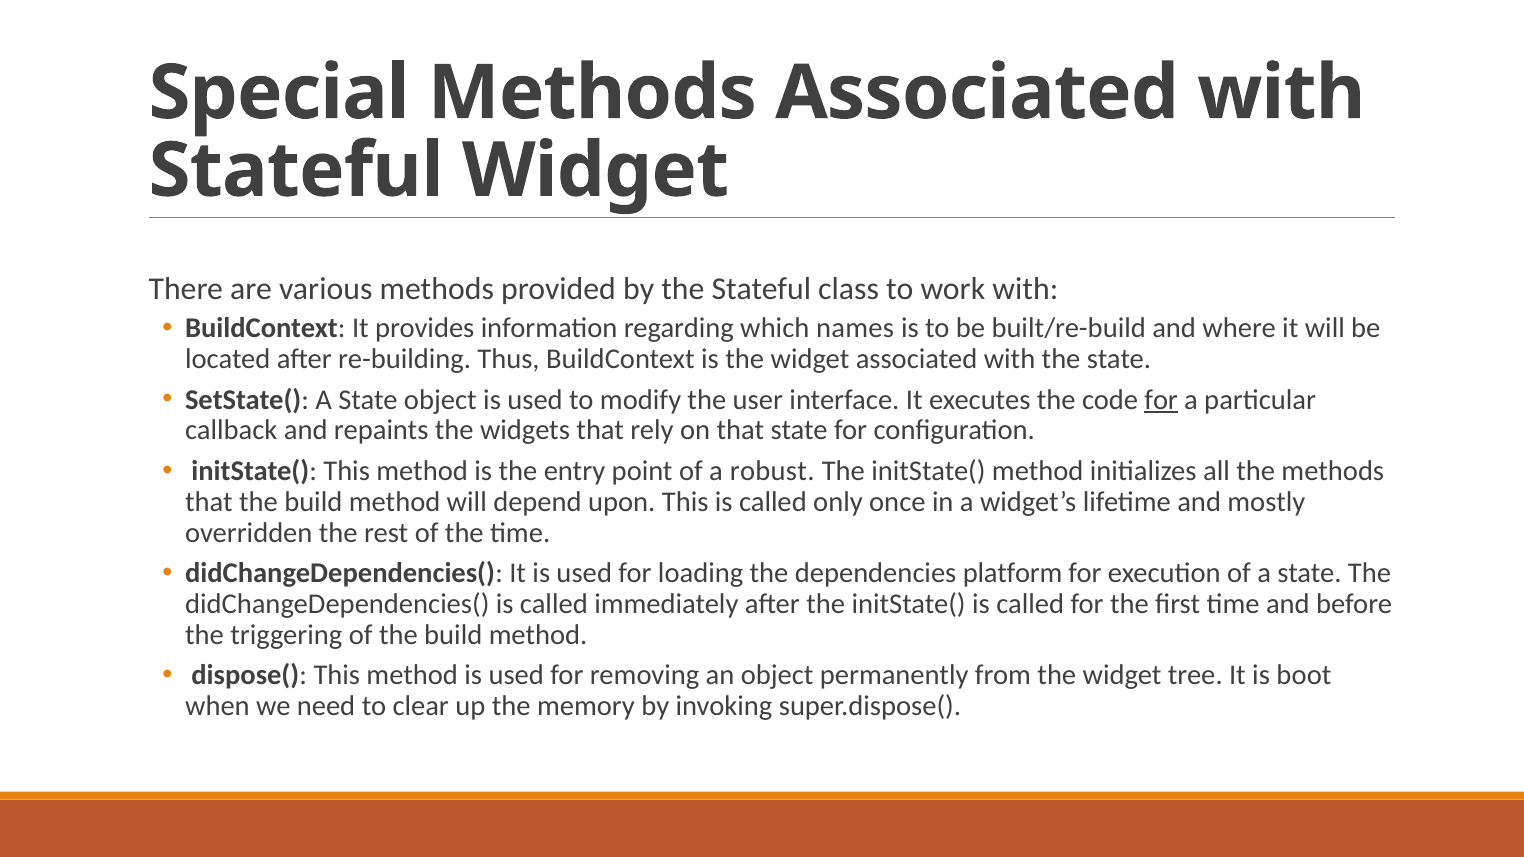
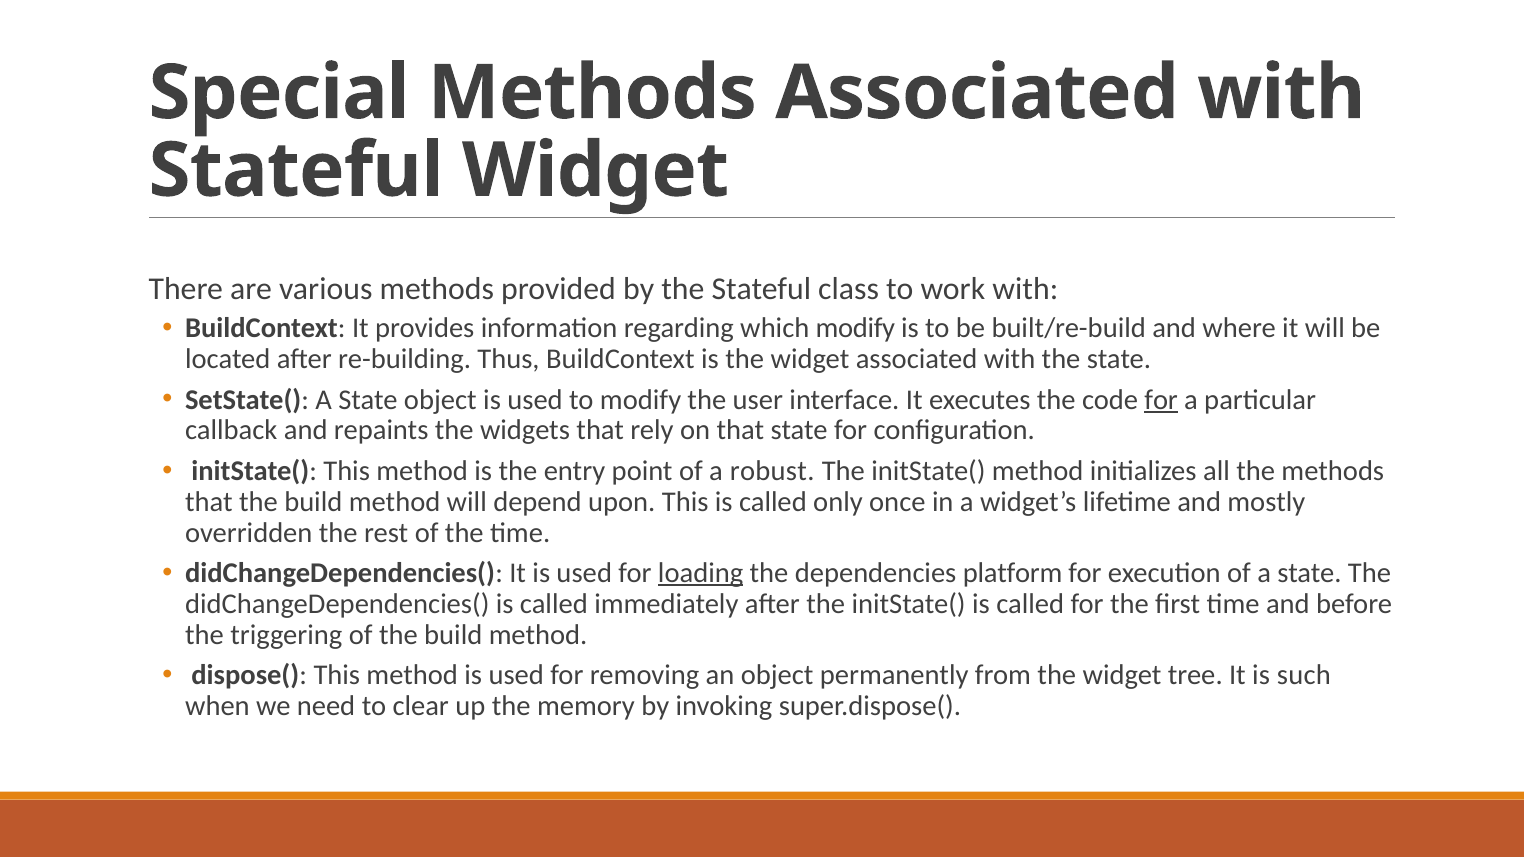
which names: names -> modify
loading underline: none -> present
boot: boot -> such
